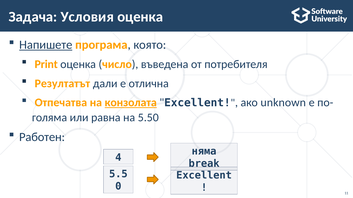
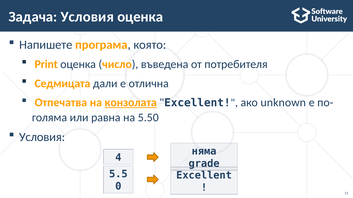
Напишете underline: present -> none
Резултатът: Резултатът -> Седмицата
Работен at (42, 138): Работен -> Условия
break: break -> grade
